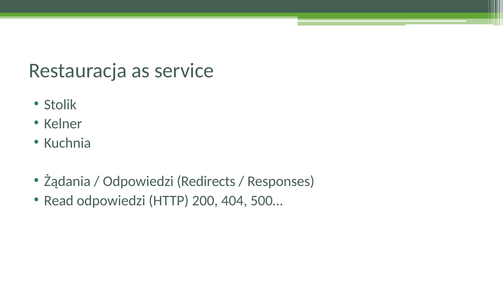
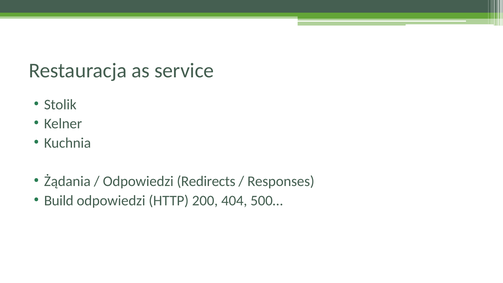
Read: Read -> Build
